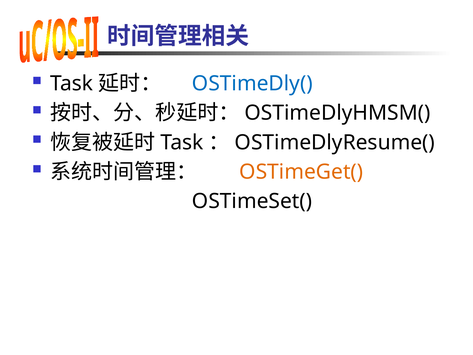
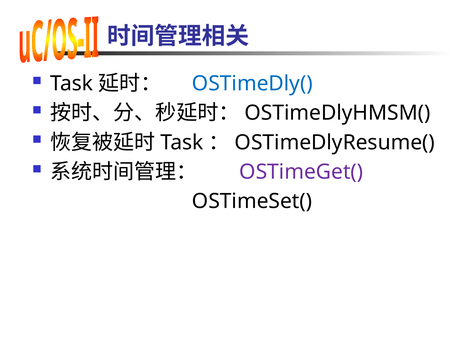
OSTimeGet( colour: orange -> purple
